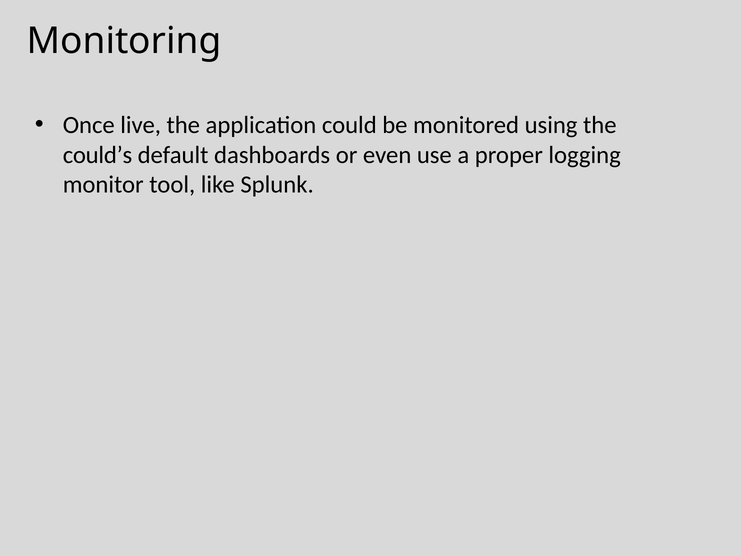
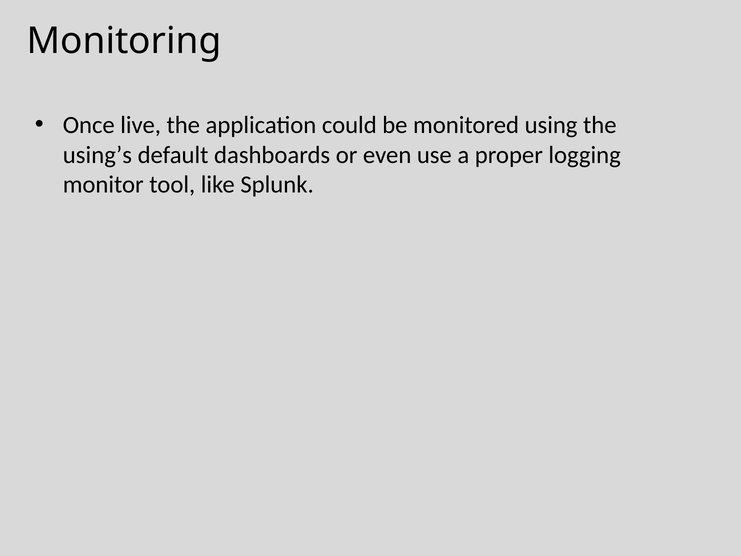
could’s: could’s -> using’s
